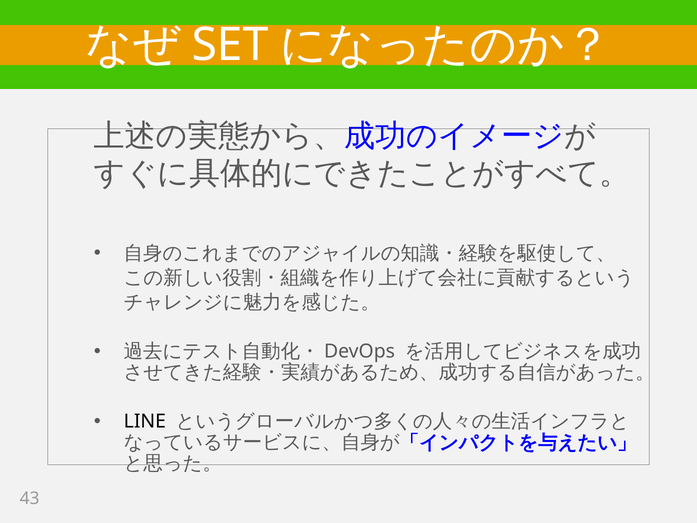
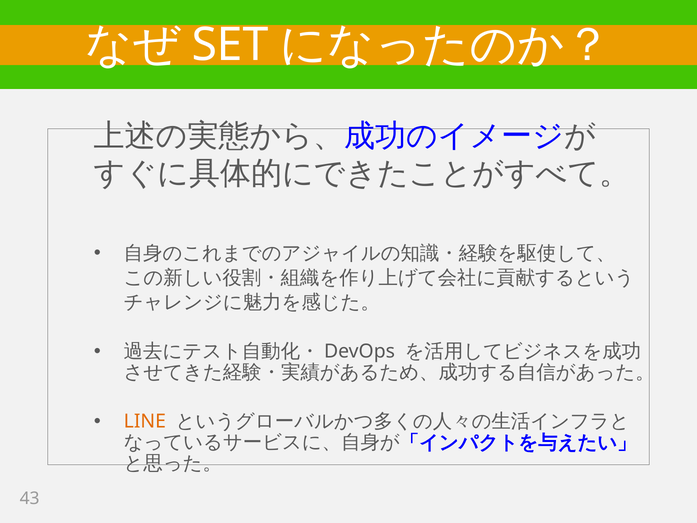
LINE colour: black -> orange
